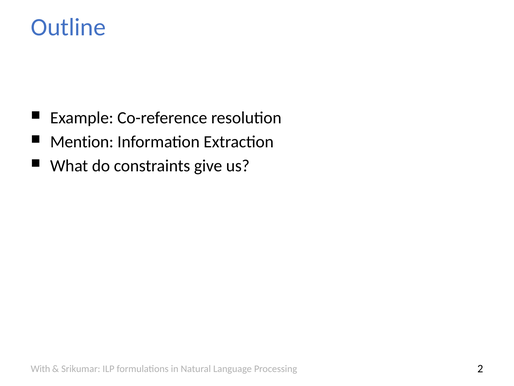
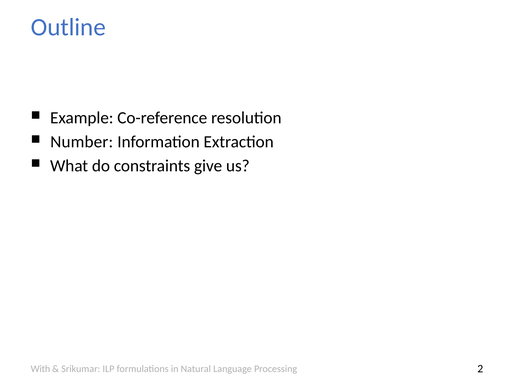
Mention: Mention -> Number
